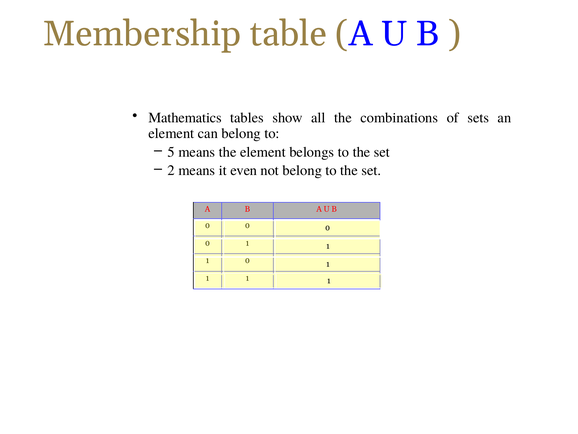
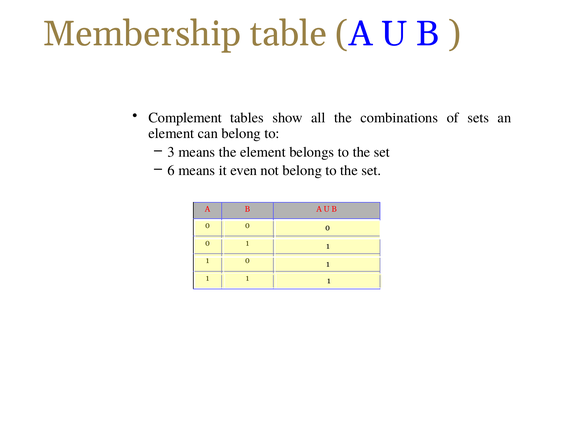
Mathematics: Mathematics -> Complement
5: 5 -> 3
2: 2 -> 6
